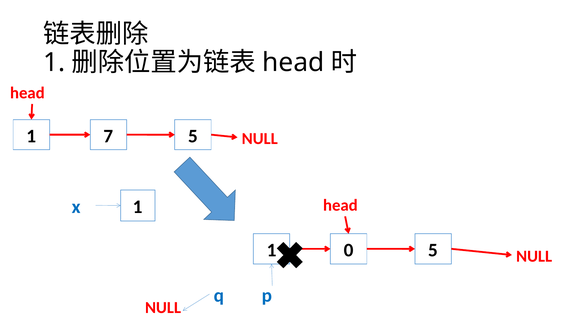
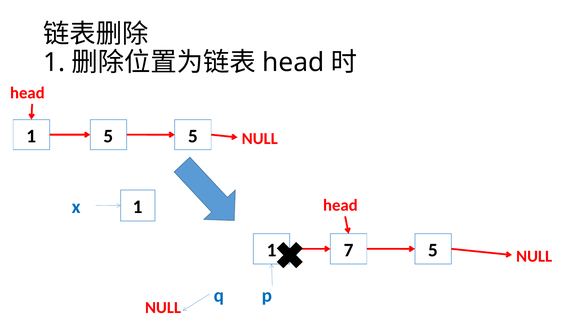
1 7: 7 -> 5
0: 0 -> 7
